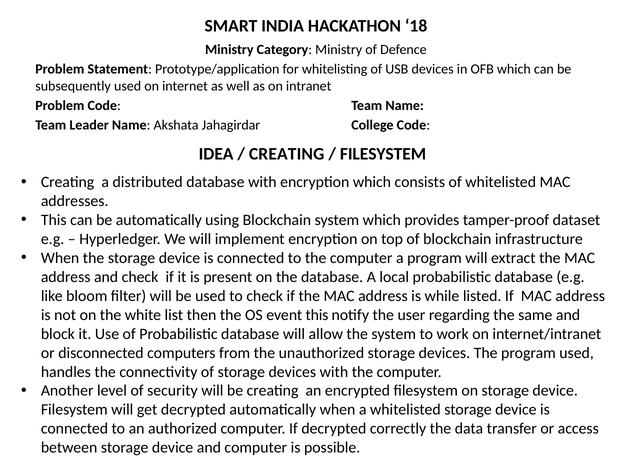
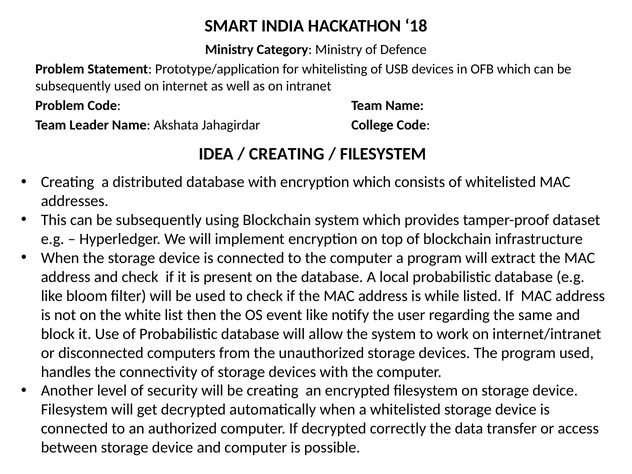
This can be automatically: automatically -> subsequently
event this: this -> like
